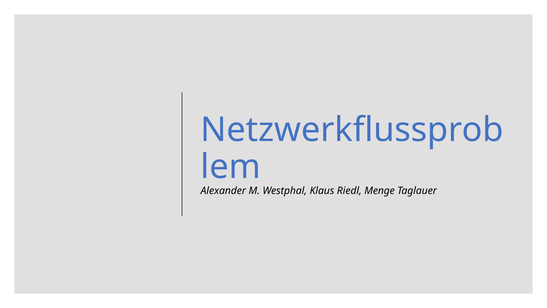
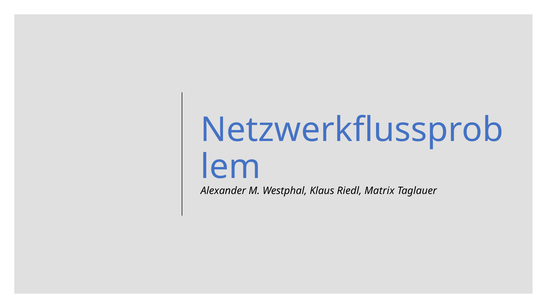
Menge: Menge -> Matrix
